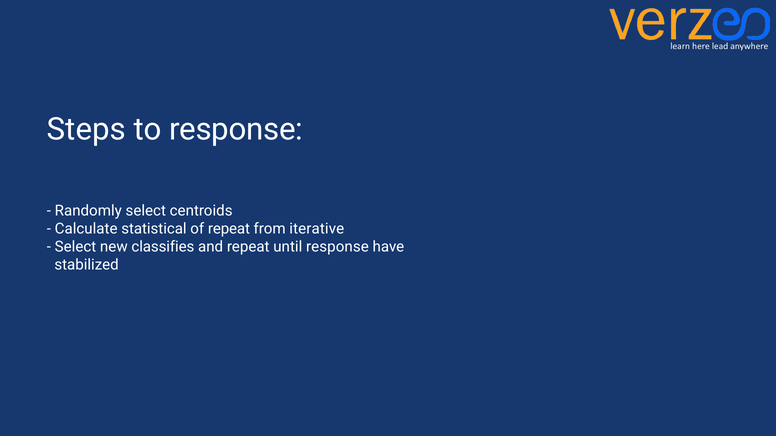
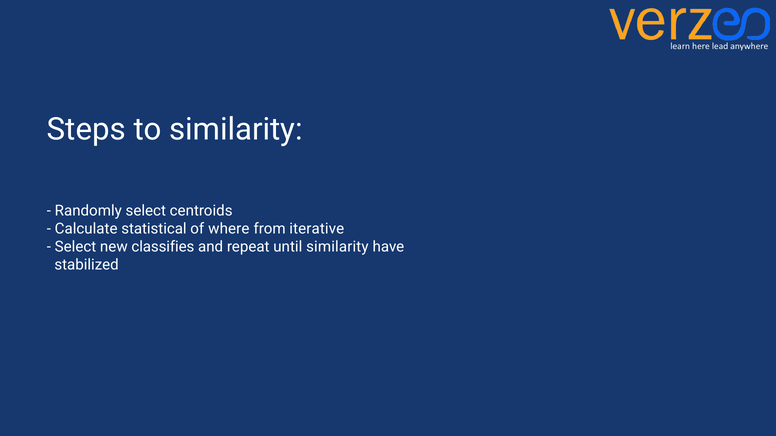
to response: response -> similarity
of repeat: repeat -> where
until response: response -> similarity
